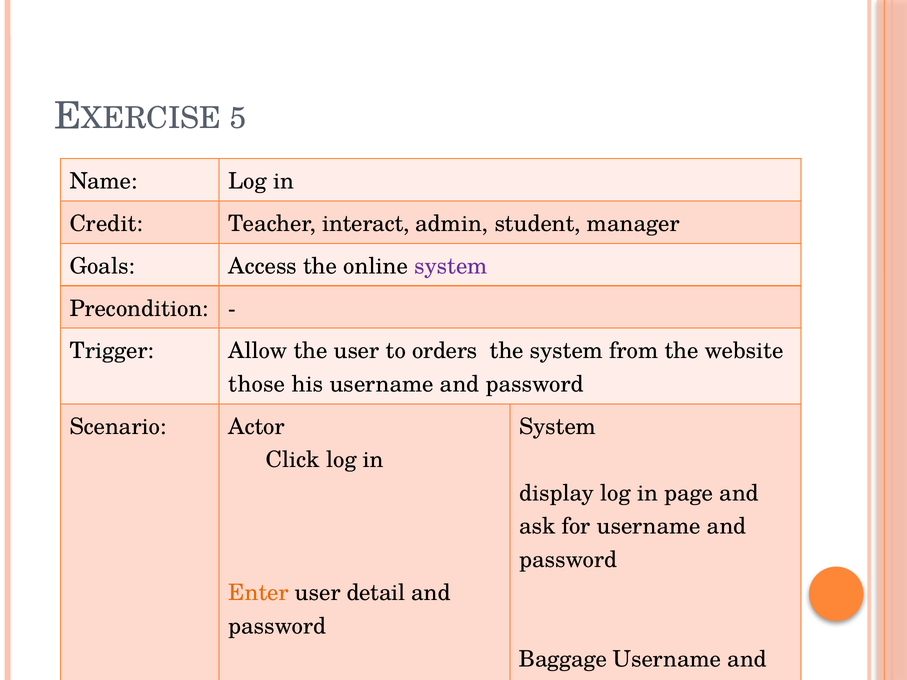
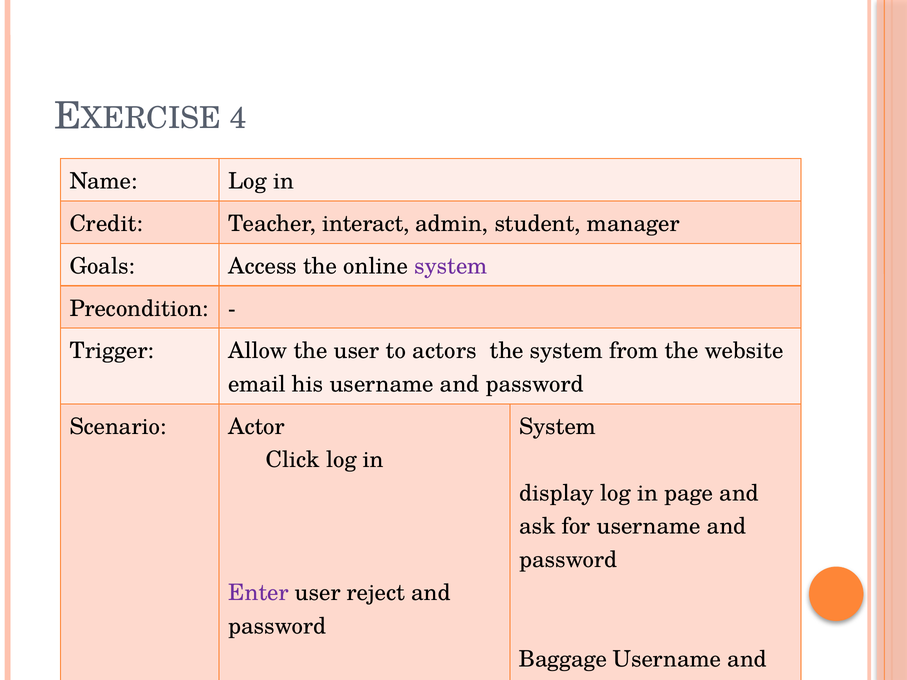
5: 5 -> 4
orders: orders -> actors
those: those -> email
Enter colour: orange -> purple
detail: detail -> reject
